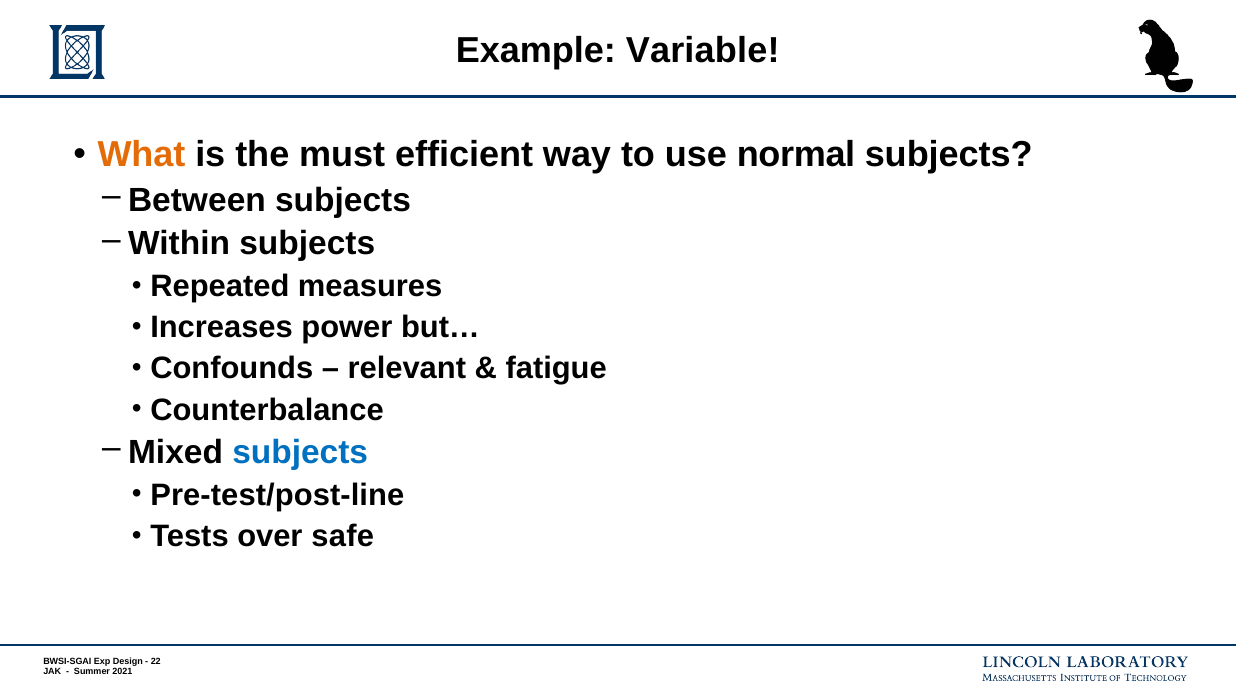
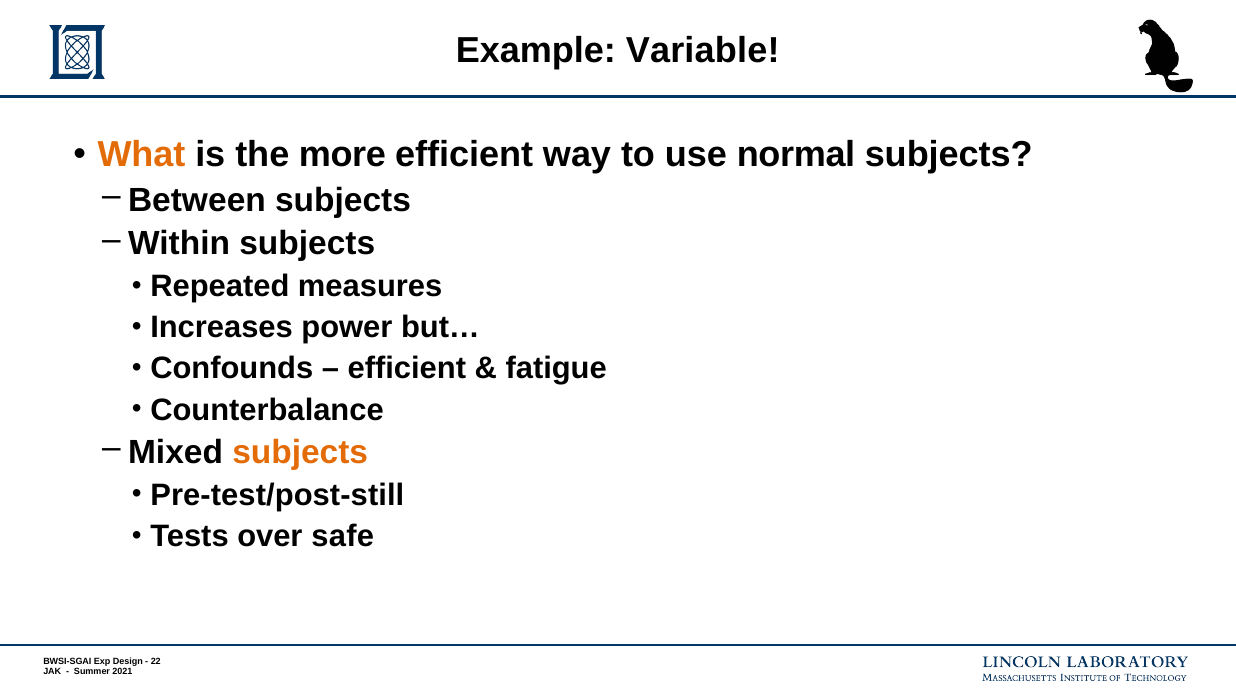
must: must -> more
relevant at (407, 368): relevant -> efficient
subjects at (300, 452) colour: blue -> orange
Pre-test/post-line: Pre-test/post-line -> Pre-test/post-still
